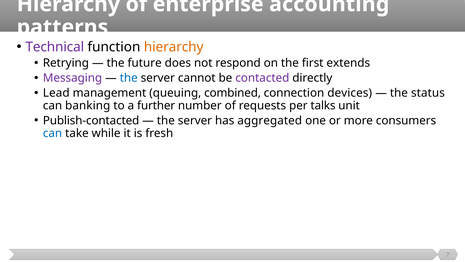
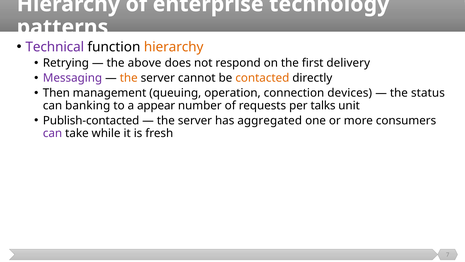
accounting: accounting -> technology
future: future -> above
extends: extends -> delivery
the at (129, 78) colour: blue -> orange
contacted colour: purple -> orange
Lead: Lead -> Then
combined: combined -> operation
further: further -> appear
can at (53, 133) colour: blue -> purple
